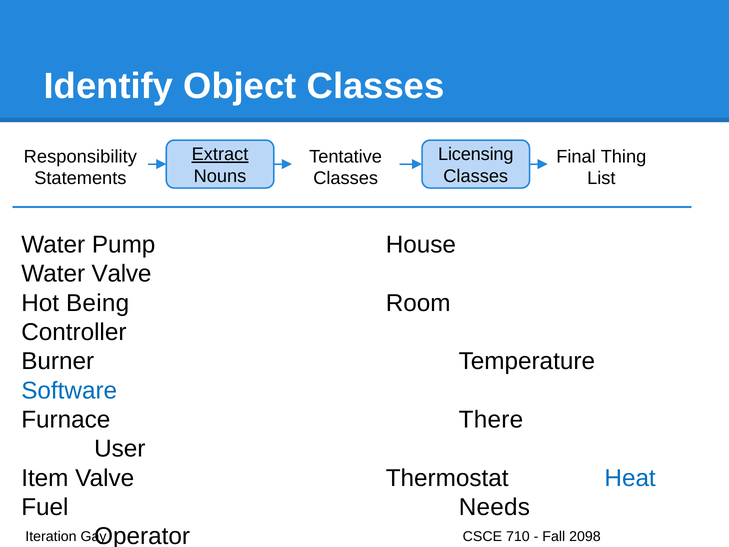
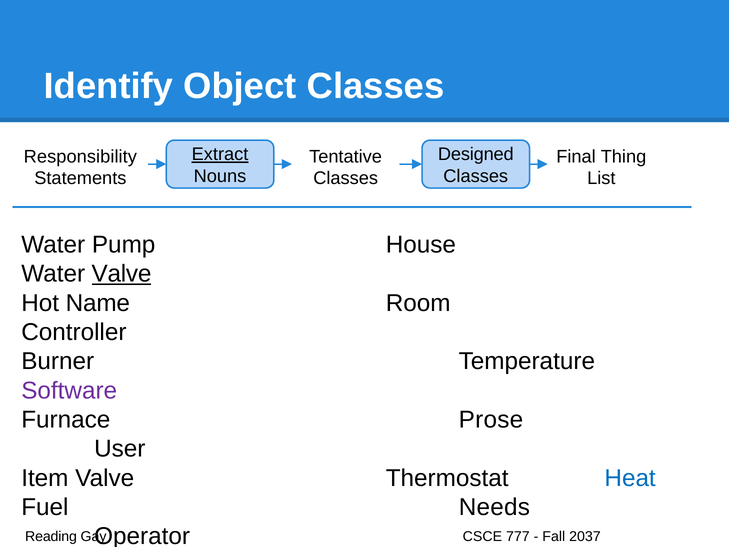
Licensing: Licensing -> Designed
Valve at (121, 274) underline: none -> present
Being: Being -> Name
Software colour: blue -> purple
There: There -> Prose
Iteration: Iteration -> Reading
710: 710 -> 777
2098: 2098 -> 2037
